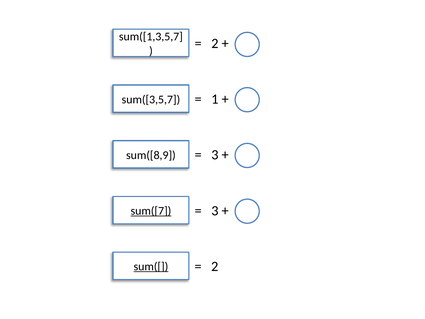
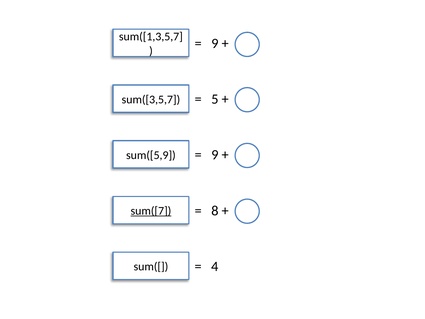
2 at (215, 43): 2 -> 9
1: 1 -> 5
sum([8,9: sum([8,9 -> sum([5,9
3 at (215, 155): 3 -> 9
3 at (215, 211): 3 -> 8
sum([ underline: present -> none
2 at (215, 266): 2 -> 4
